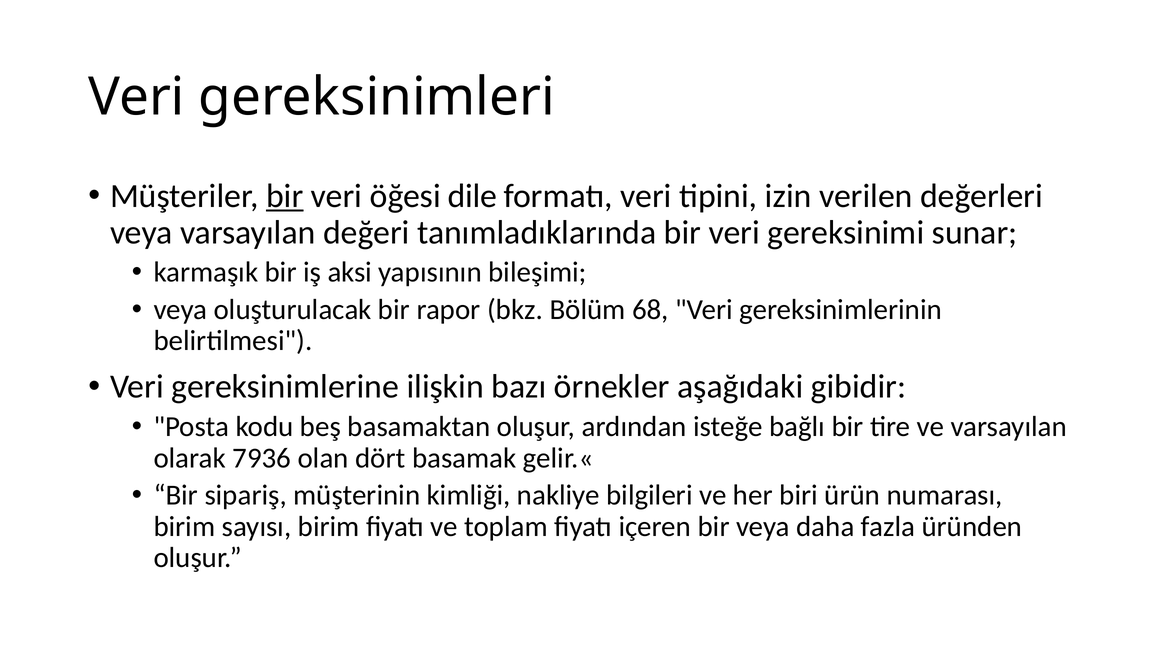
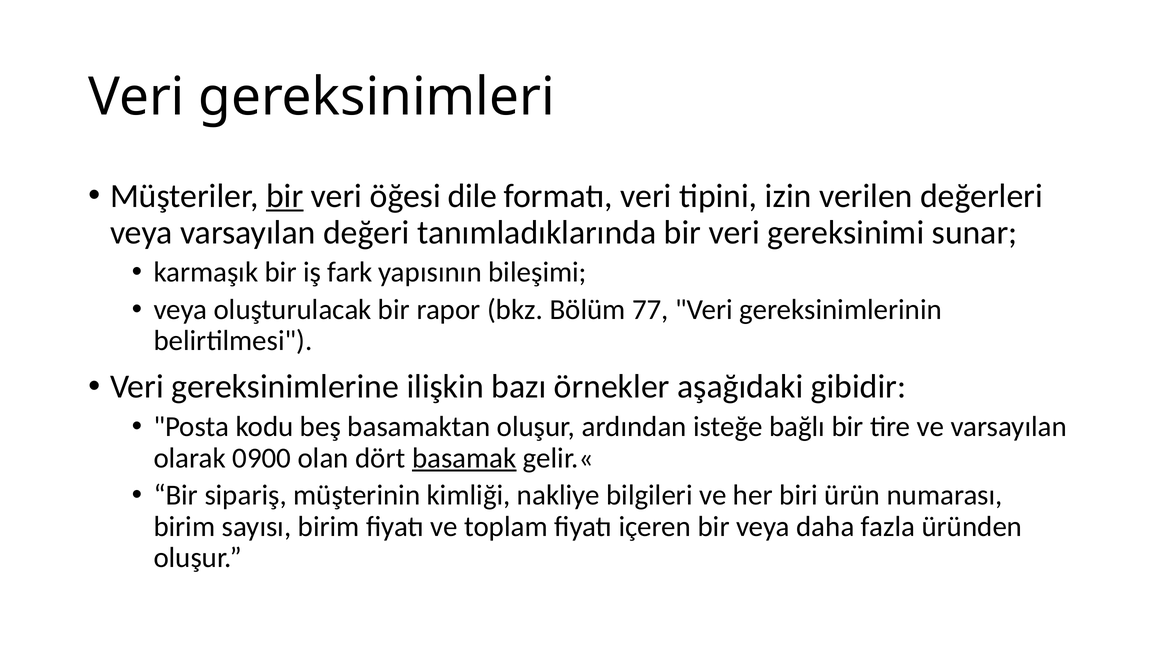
aksi: aksi -> fark
68: 68 -> 77
7936: 7936 -> 0900
basamak underline: none -> present
